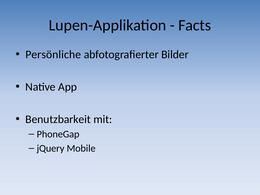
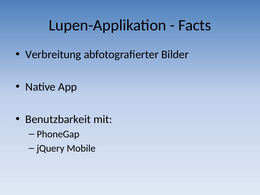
Persönliche: Persönliche -> Verbreitung
